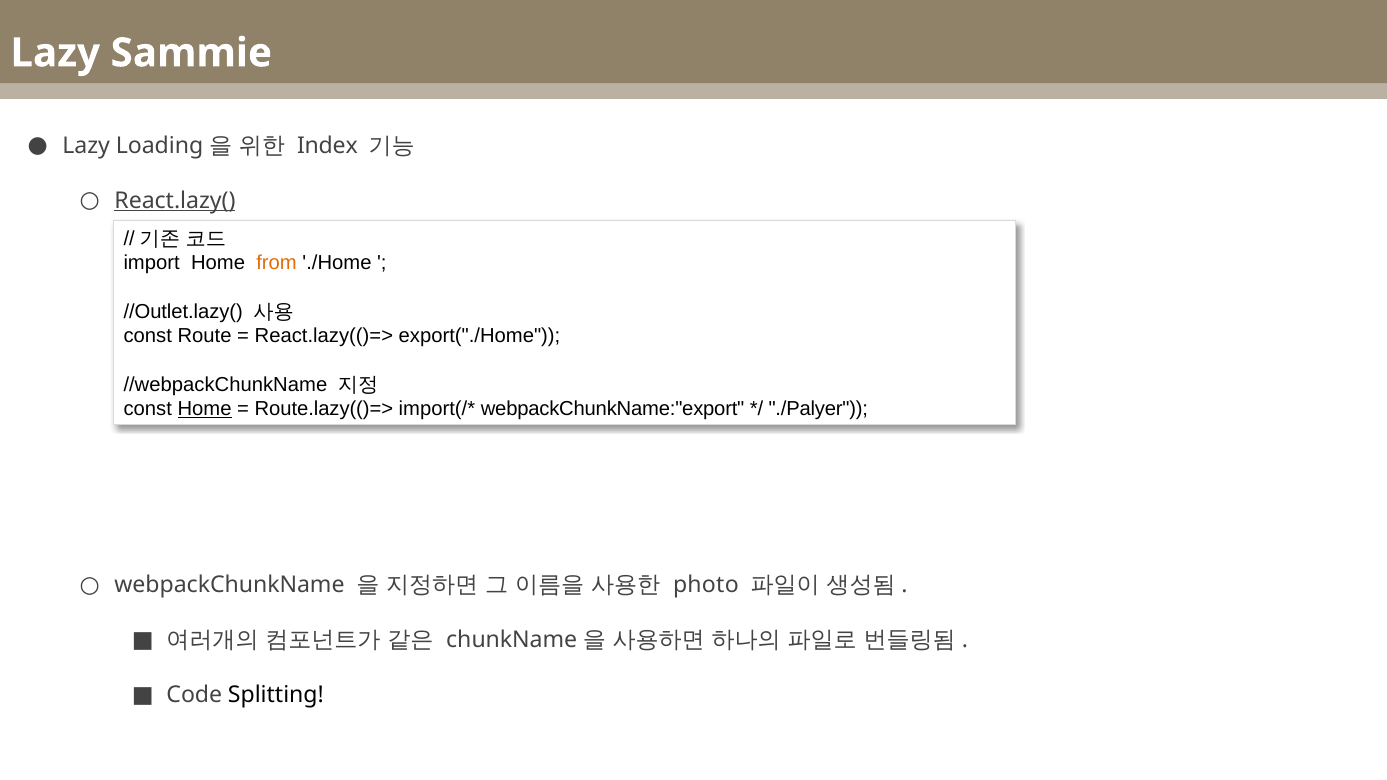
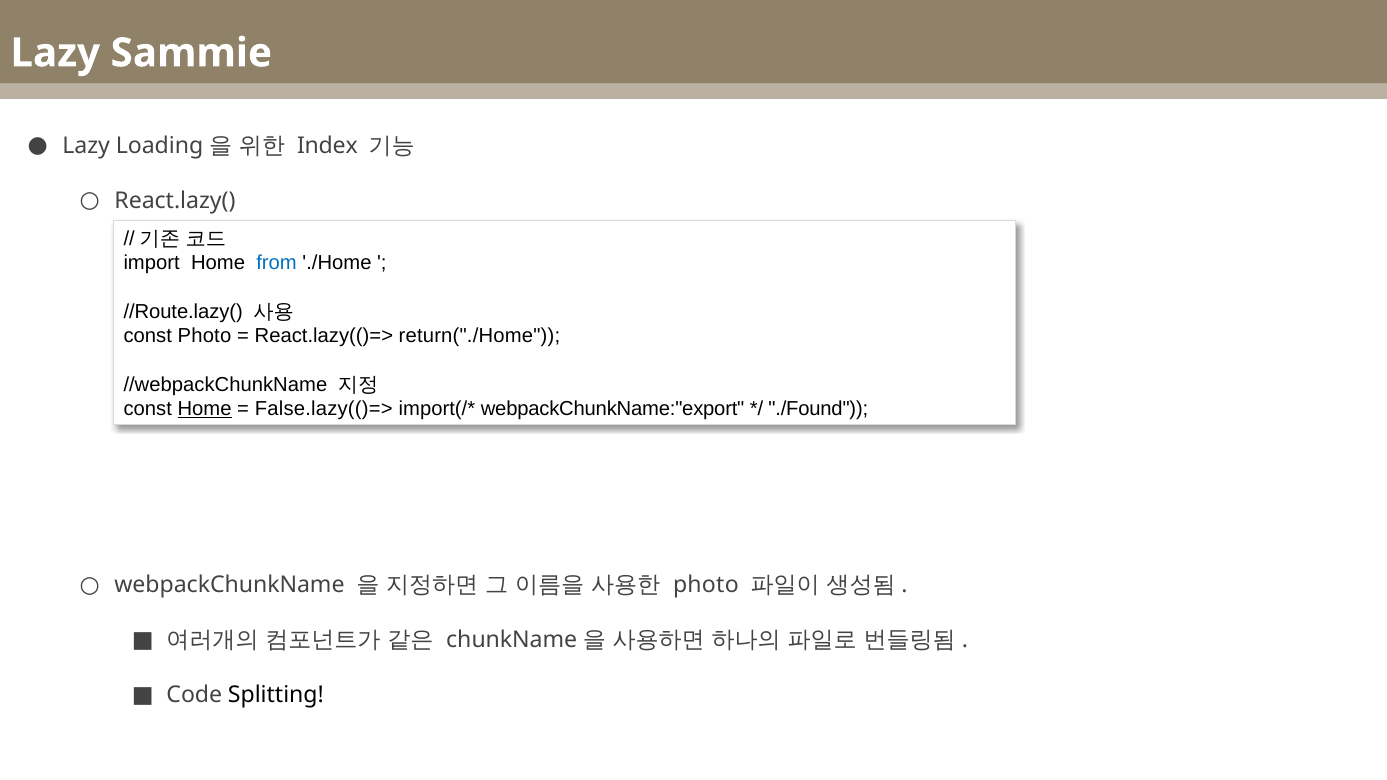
React.lazy( underline: present -> none
from colour: orange -> blue
//Outlet.lazy(: //Outlet.lazy( -> //Route.lazy(
const Route: Route -> Photo
export("./Home: export("./Home -> return("./Home
Route.lazy(()=>: Route.lazy(()=> -> False.lazy(()=>
./Palyer: ./Palyer -> ./Found
